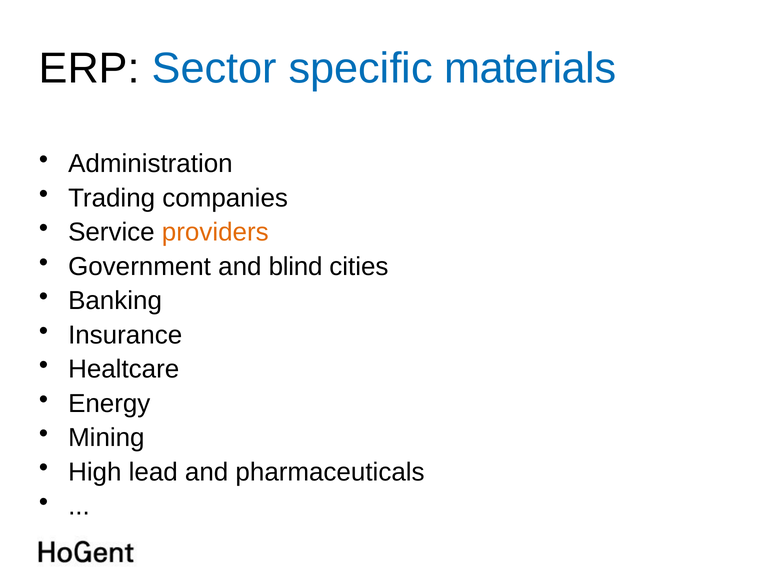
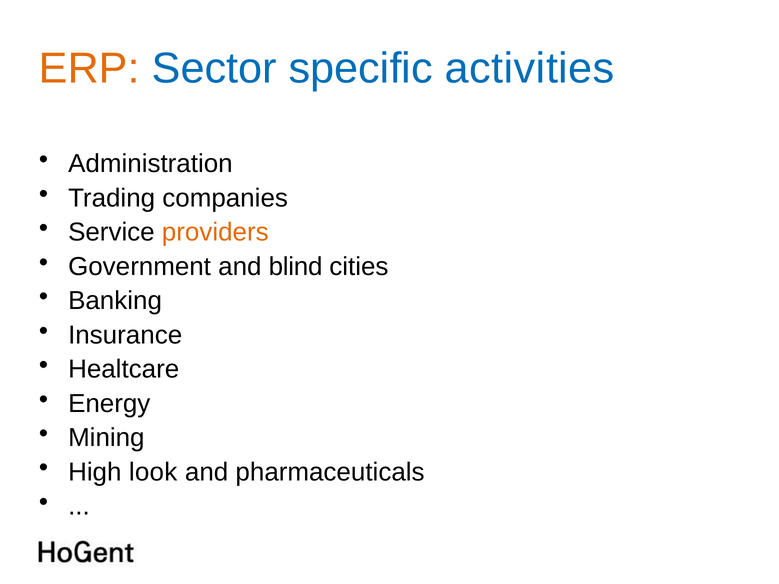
ERP colour: black -> orange
materials: materials -> activities
lead: lead -> look
